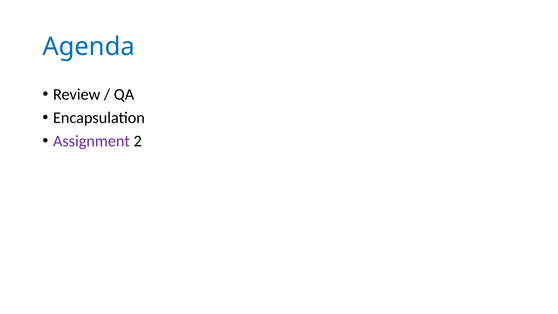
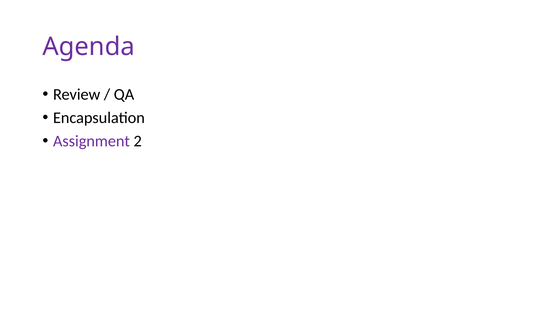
Agenda colour: blue -> purple
